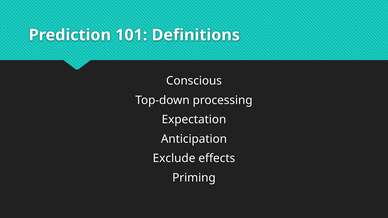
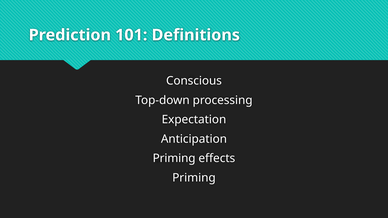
Exclude at (174, 159): Exclude -> Priming
